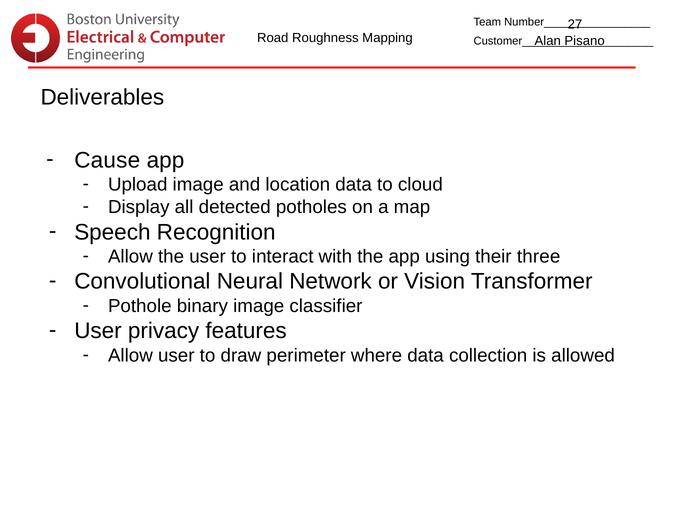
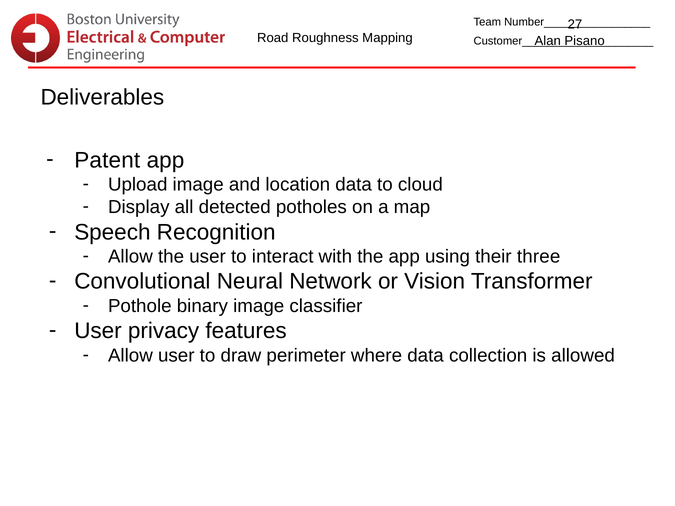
Cause: Cause -> Patent
